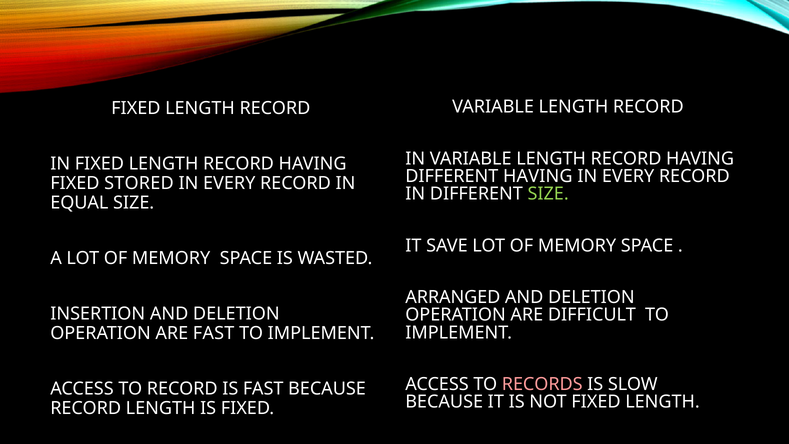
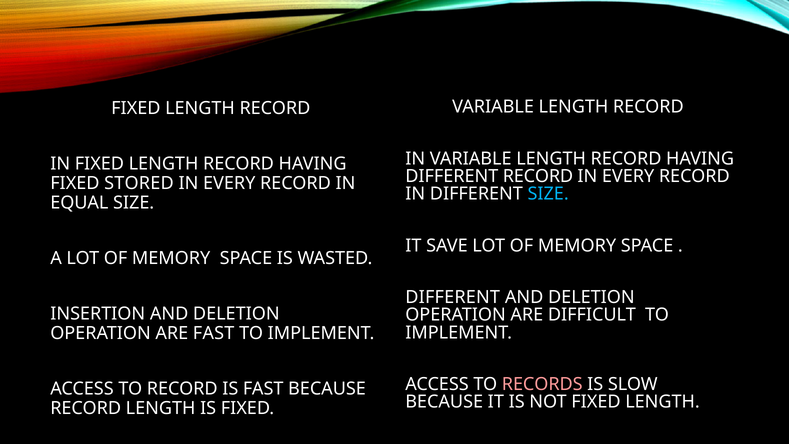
DIFFERENT HAVING: HAVING -> RECORD
SIZE at (548, 194) colour: light green -> light blue
ARRANGED at (453, 297): ARRANGED -> DIFFERENT
